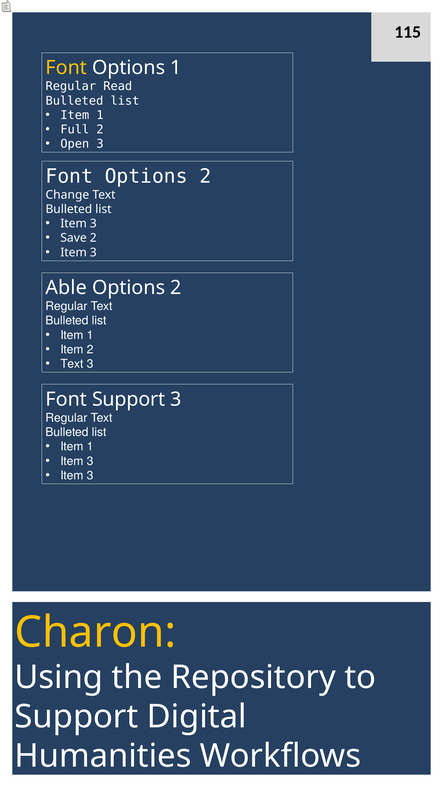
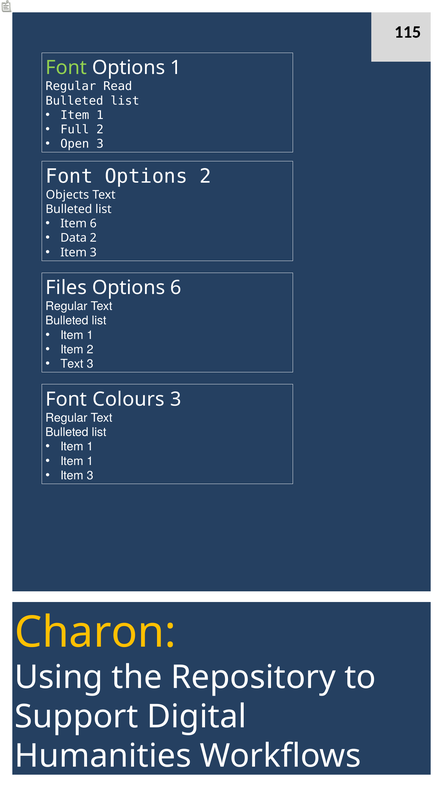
Font at (66, 68) colour: yellow -> light green
Change: Change -> Objects
3 at (93, 224): 3 -> 6
Save: Save -> Data
Able: Able -> Files
2 at (176, 288): 2 -> 6
Font Support: Support -> Colours
3 at (90, 461): 3 -> 1
